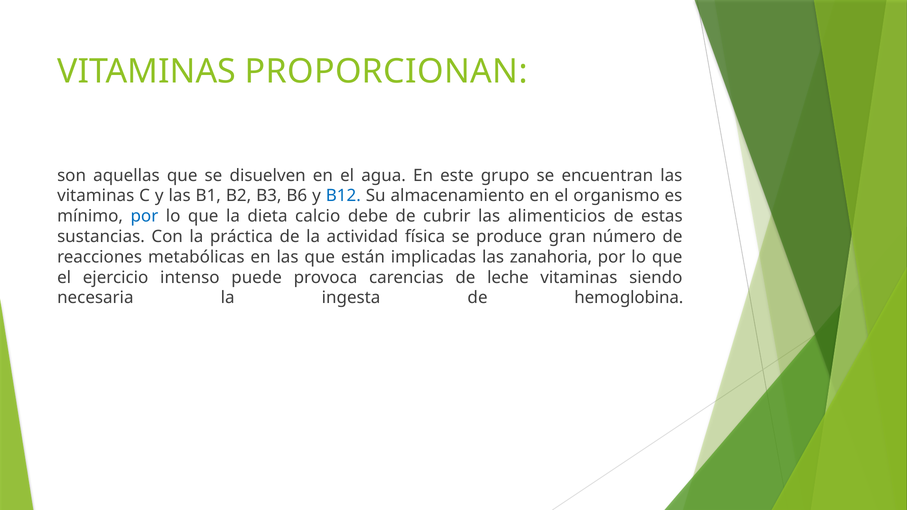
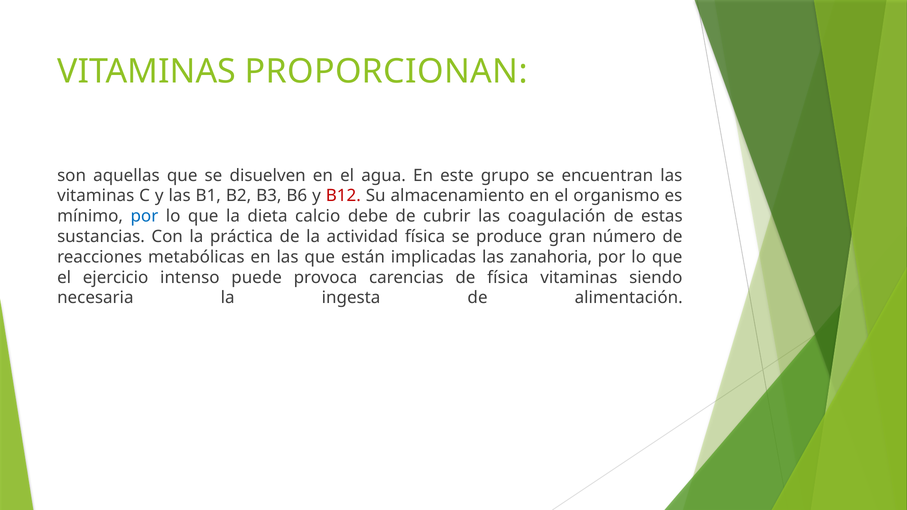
B12 colour: blue -> red
alimenticios: alimenticios -> coagulación
de leche: leche -> física
hemoglobina: hemoglobina -> alimentación
